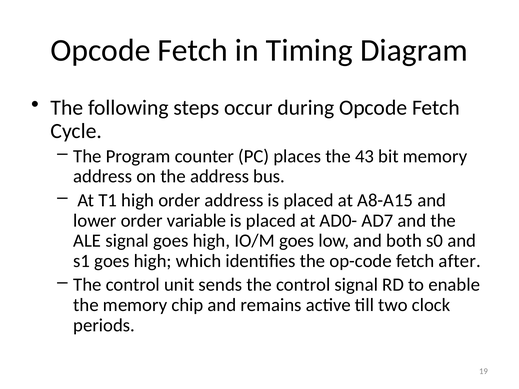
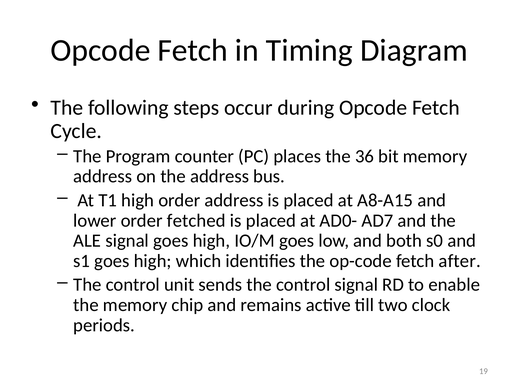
43: 43 -> 36
variable: variable -> fetched
